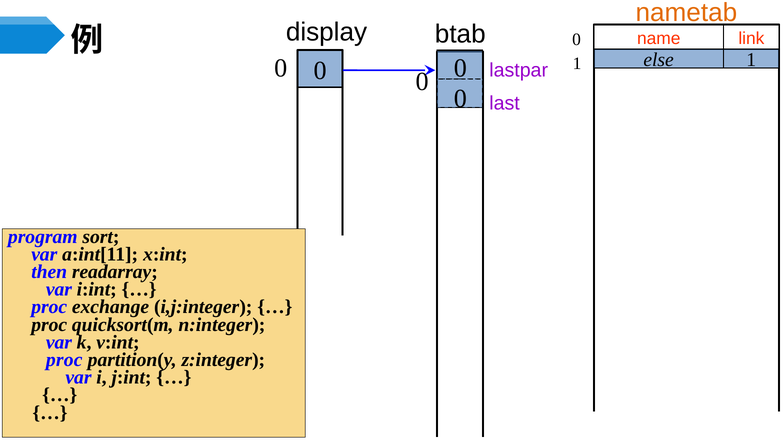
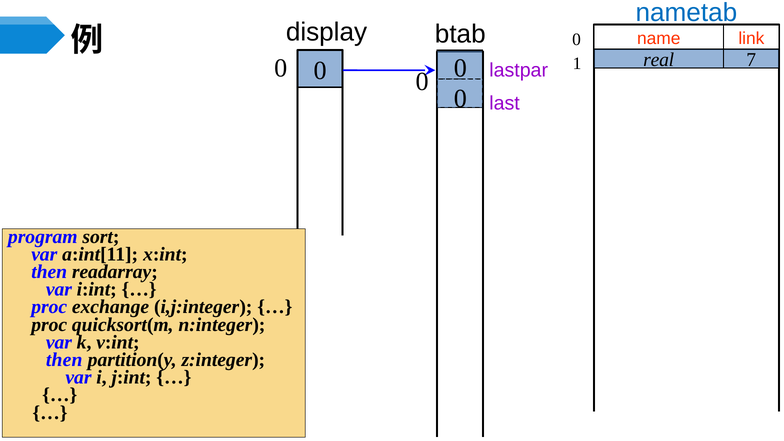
nametab colour: orange -> blue
else: else -> real
1 1: 1 -> 7
proc at (64, 360): proc -> then
